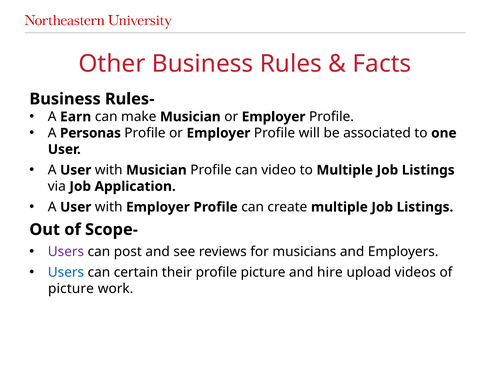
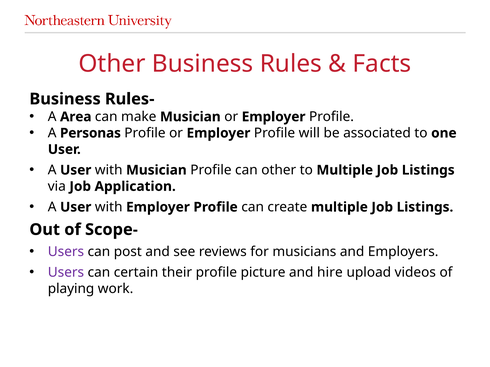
Earn: Earn -> Area
can video: video -> other
Users at (66, 273) colour: blue -> purple
picture at (71, 289): picture -> playing
